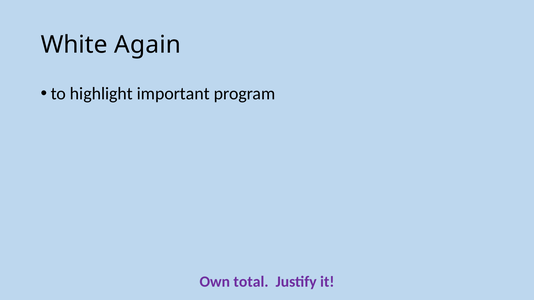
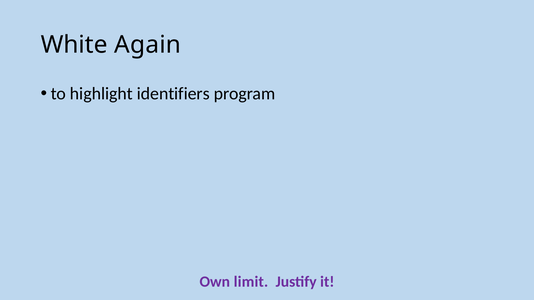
important: important -> identifiers
total: total -> limit
